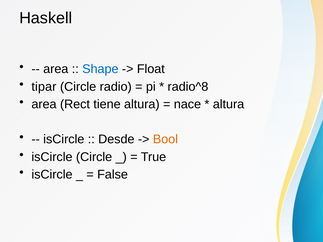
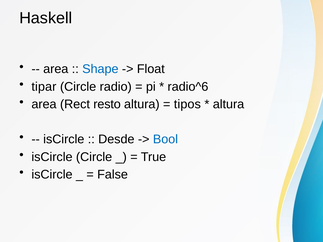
radio^8: radio^8 -> radio^6
tiene: tiene -> resto
nace: nace -> tipos
Bool colour: orange -> blue
